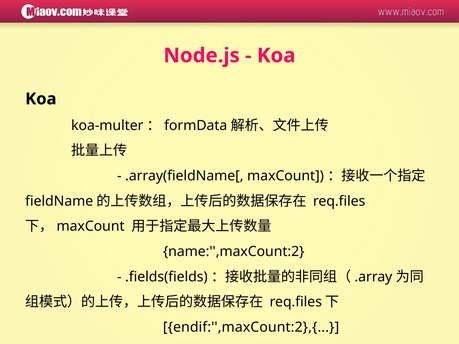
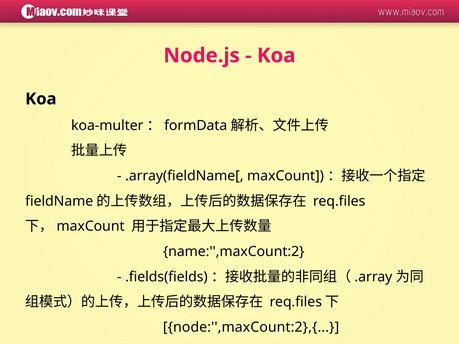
endif:'',maxCount:2},{: endif:'',maxCount:2},{ -> node:'',maxCount:2},{
